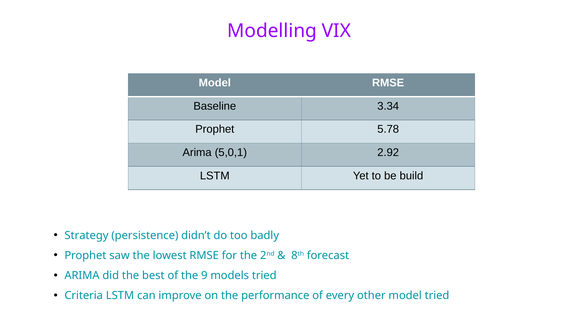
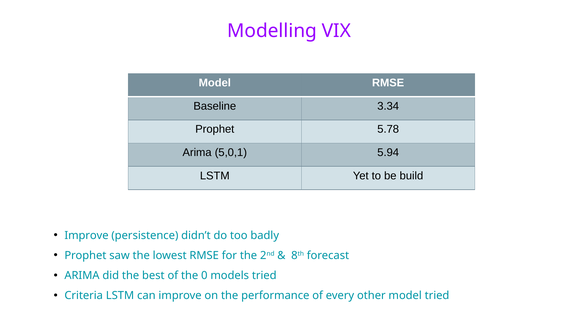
2.92: 2.92 -> 5.94
Strategy at (86, 236): Strategy -> Improve
9: 9 -> 0
